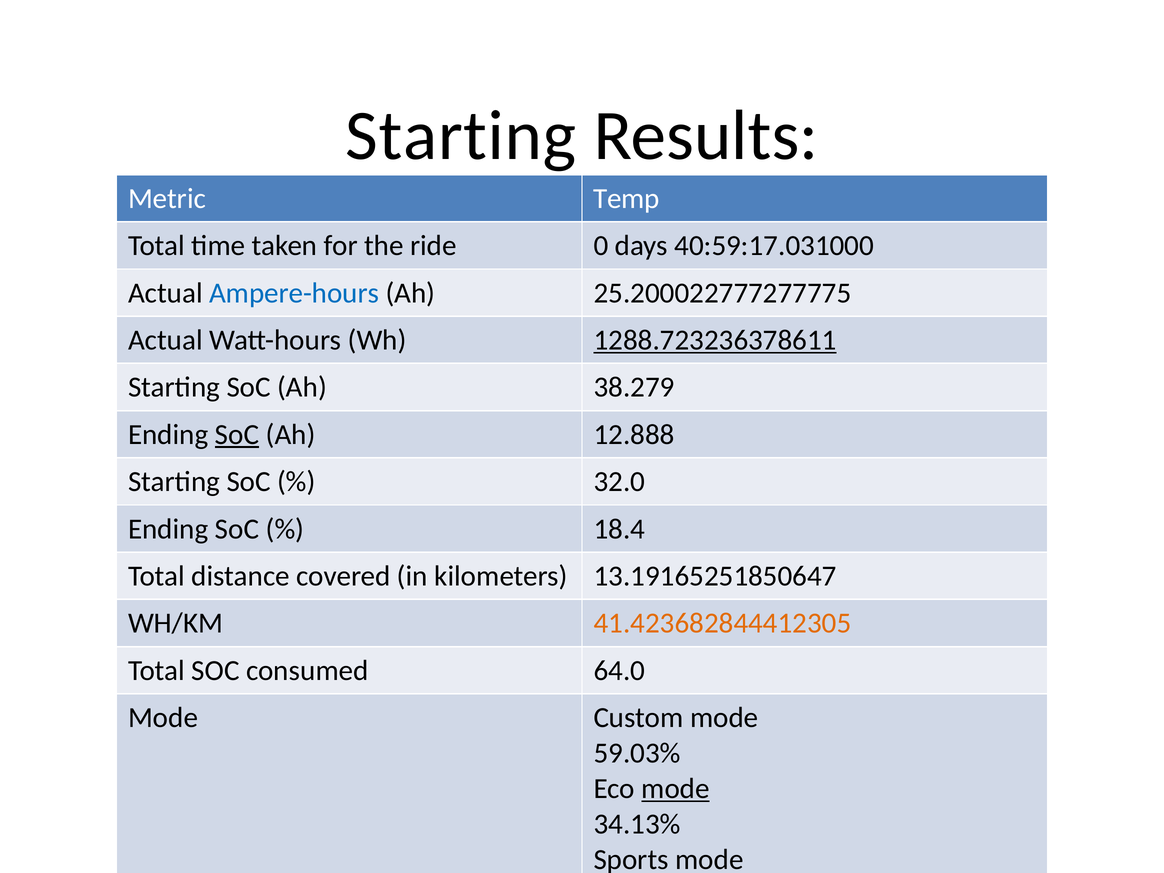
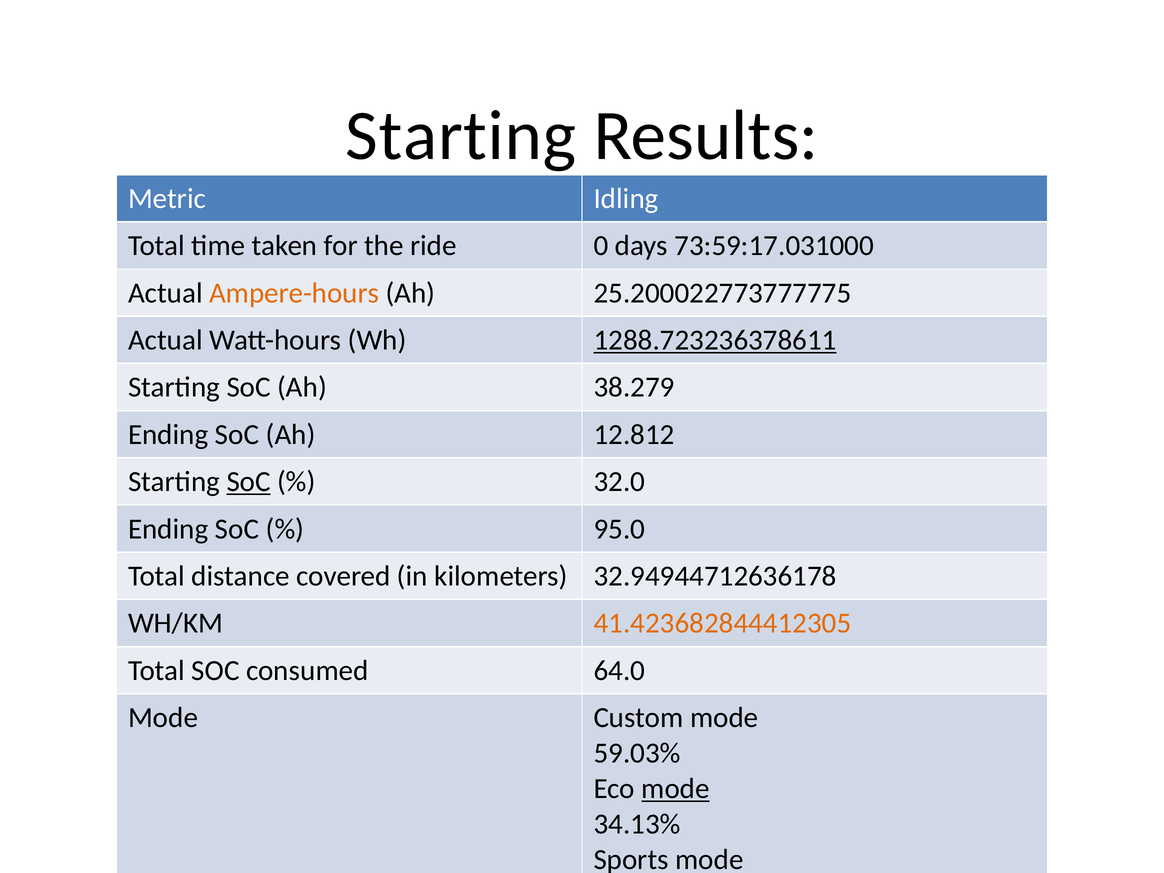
Temp: Temp -> Idling
40:59:17.031000: 40:59:17.031000 -> 73:59:17.031000
Ampere-hours colour: blue -> orange
25.200022777277775: 25.200022777277775 -> 25.200022773777775
SoC at (237, 435) underline: present -> none
12.888: 12.888 -> 12.812
SoC at (249, 482) underline: none -> present
18.4: 18.4 -> 95.0
13.19165251850647: 13.19165251850647 -> 32.94944712636178
